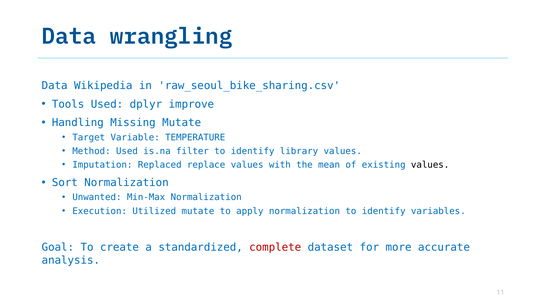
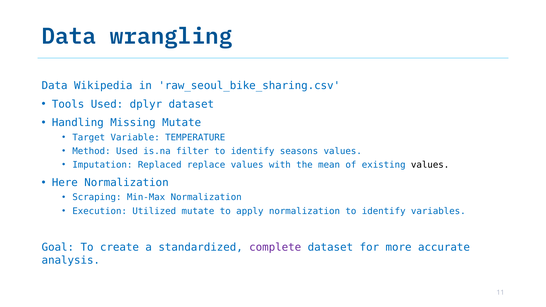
dplyr improve: improve -> dataset
library: library -> seasons
Sort: Sort -> Here
Unwanted: Unwanted -> Scraping
complete colour: red -> purple
